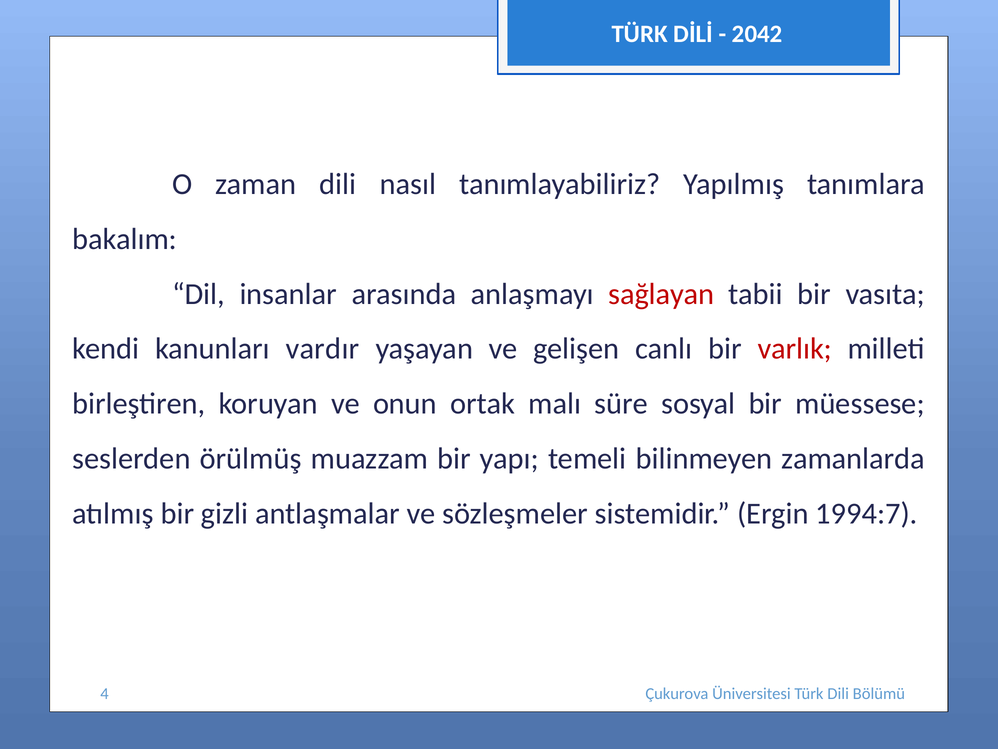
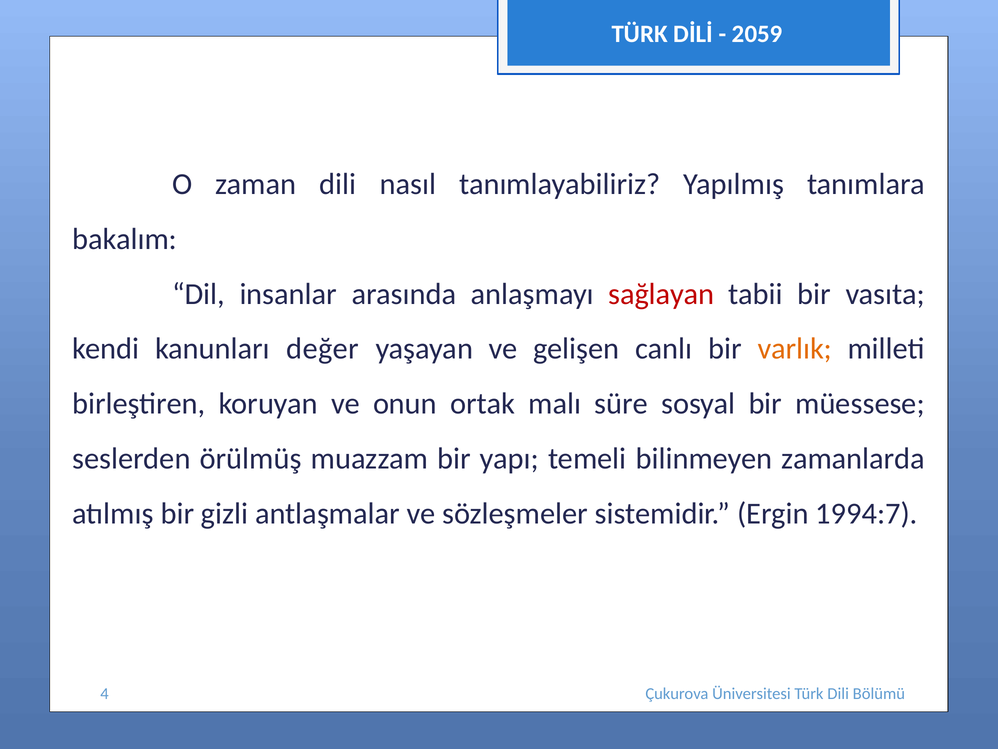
2042: 2042 -> 2059
vardır: vardır -> değer
varlık colour: red -> orange
